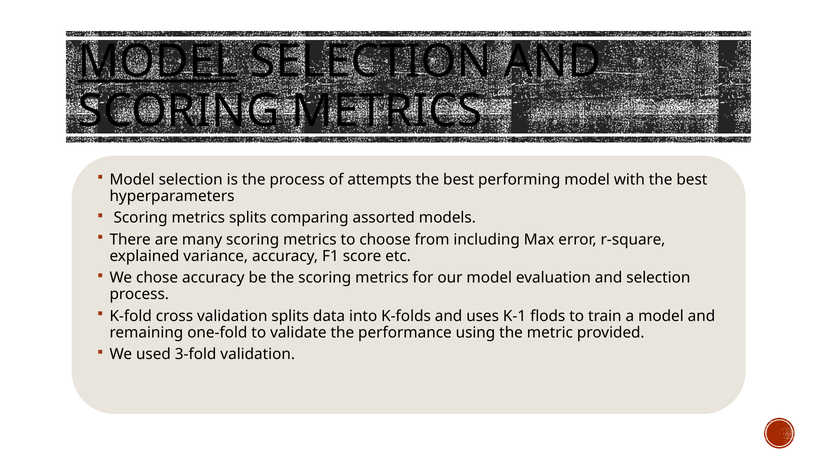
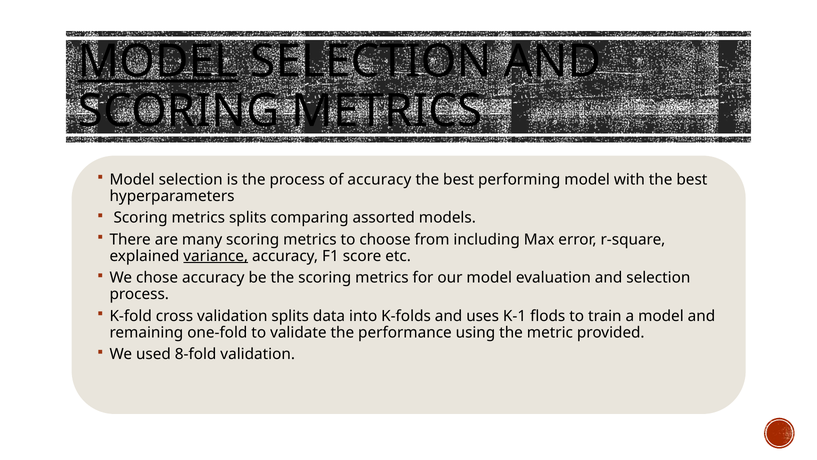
of attempts: attempts -> accuracy
variance underline: none -> present
3-fold: 3-fold -> 8-fold
